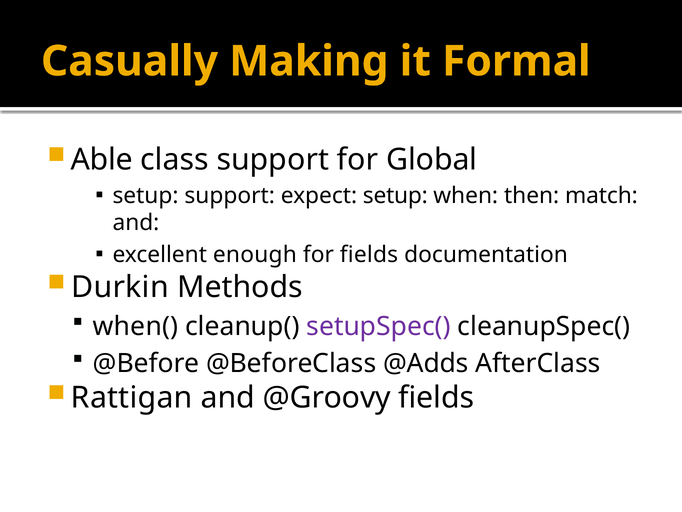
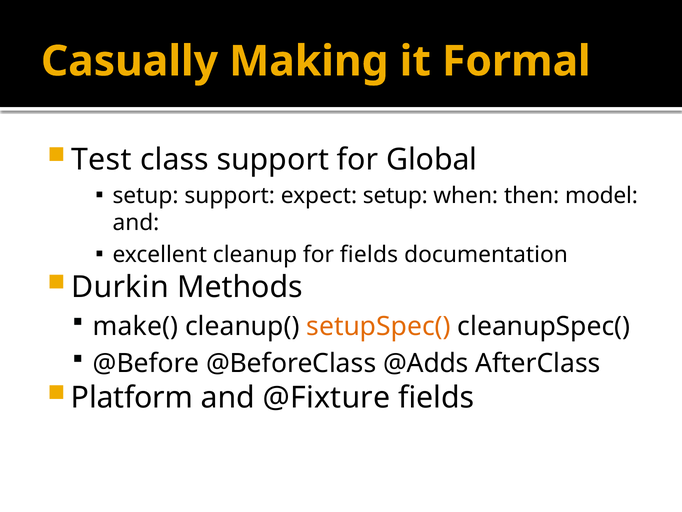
Able: Able -> Test
match: match -> model
enough: enough -> cleanup
when(: when( -> make(
setupSpec( colour: purple -> orange
Rattigan: Rattigan -> Platform
@Groovy: @Groovy -> @Fixture
